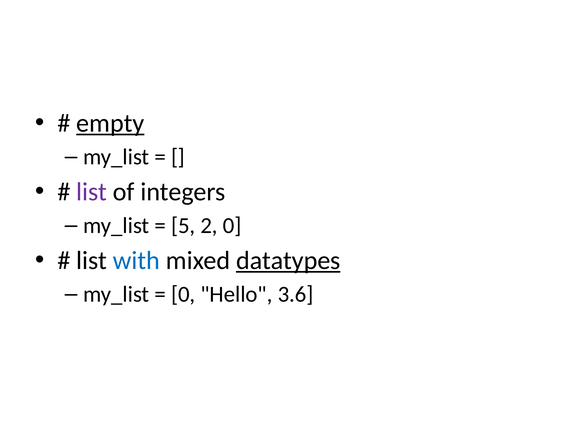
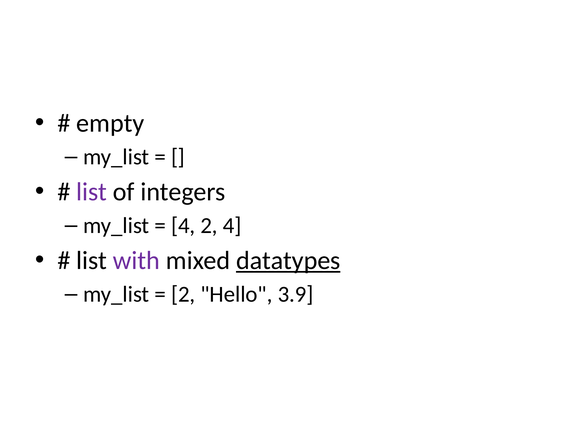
empty underline: present -> none
5 at (183, 226): 5 -> 4
2 0: 0 -> 4
with colour: blue -> purple
0 at (183, 294): 0 -> 2
3.6: 3.6 -> 3.9
